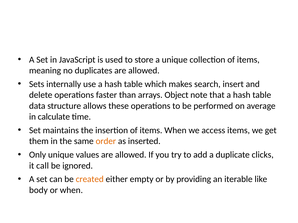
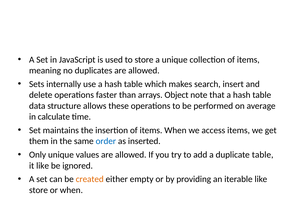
order colour: orange -> blue
duplicate clicks: clicks -> table
it call: call -> like
body at (38, 190): body -> store
